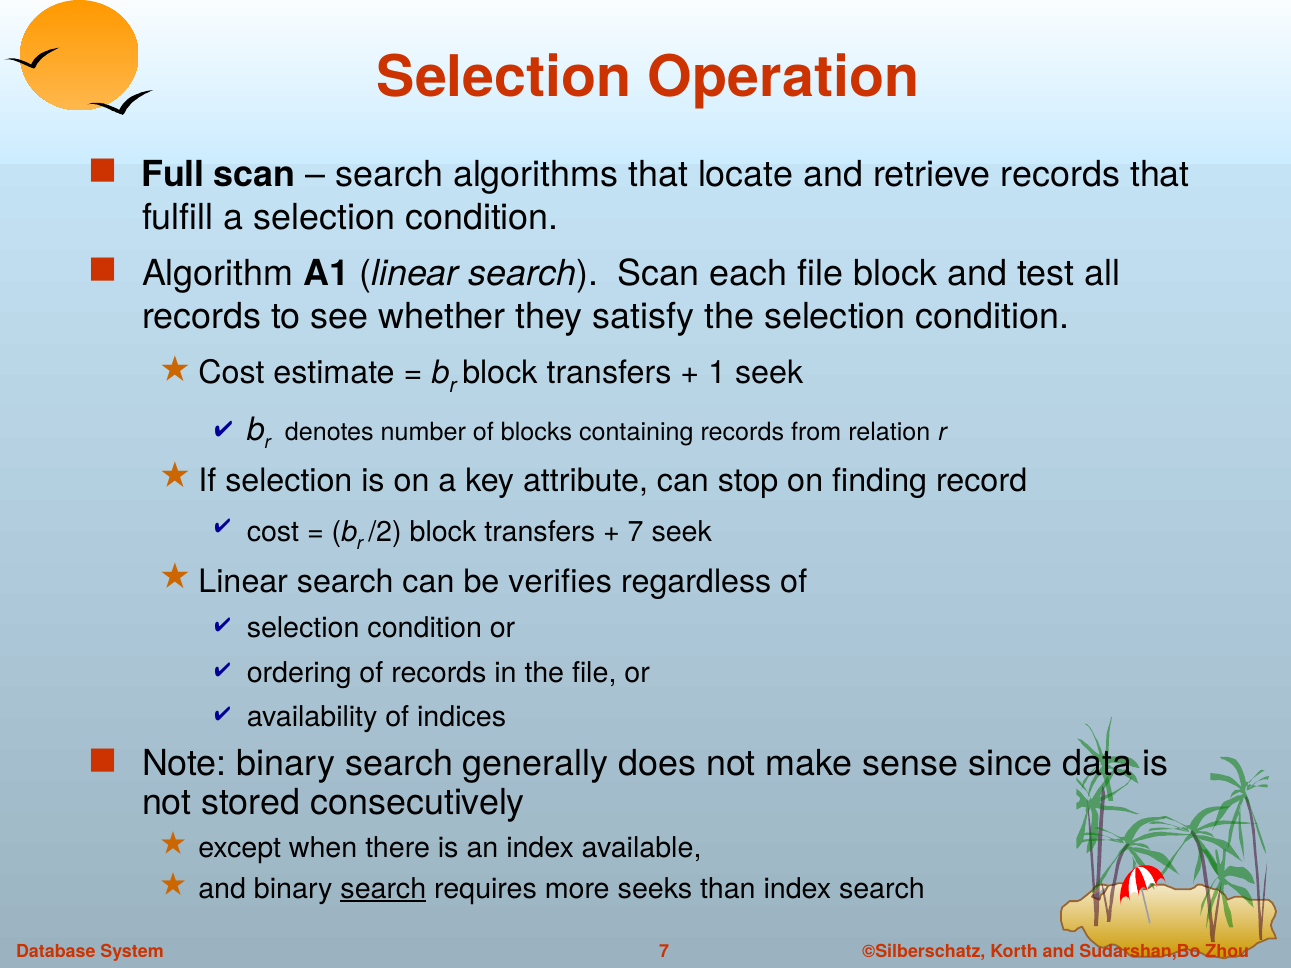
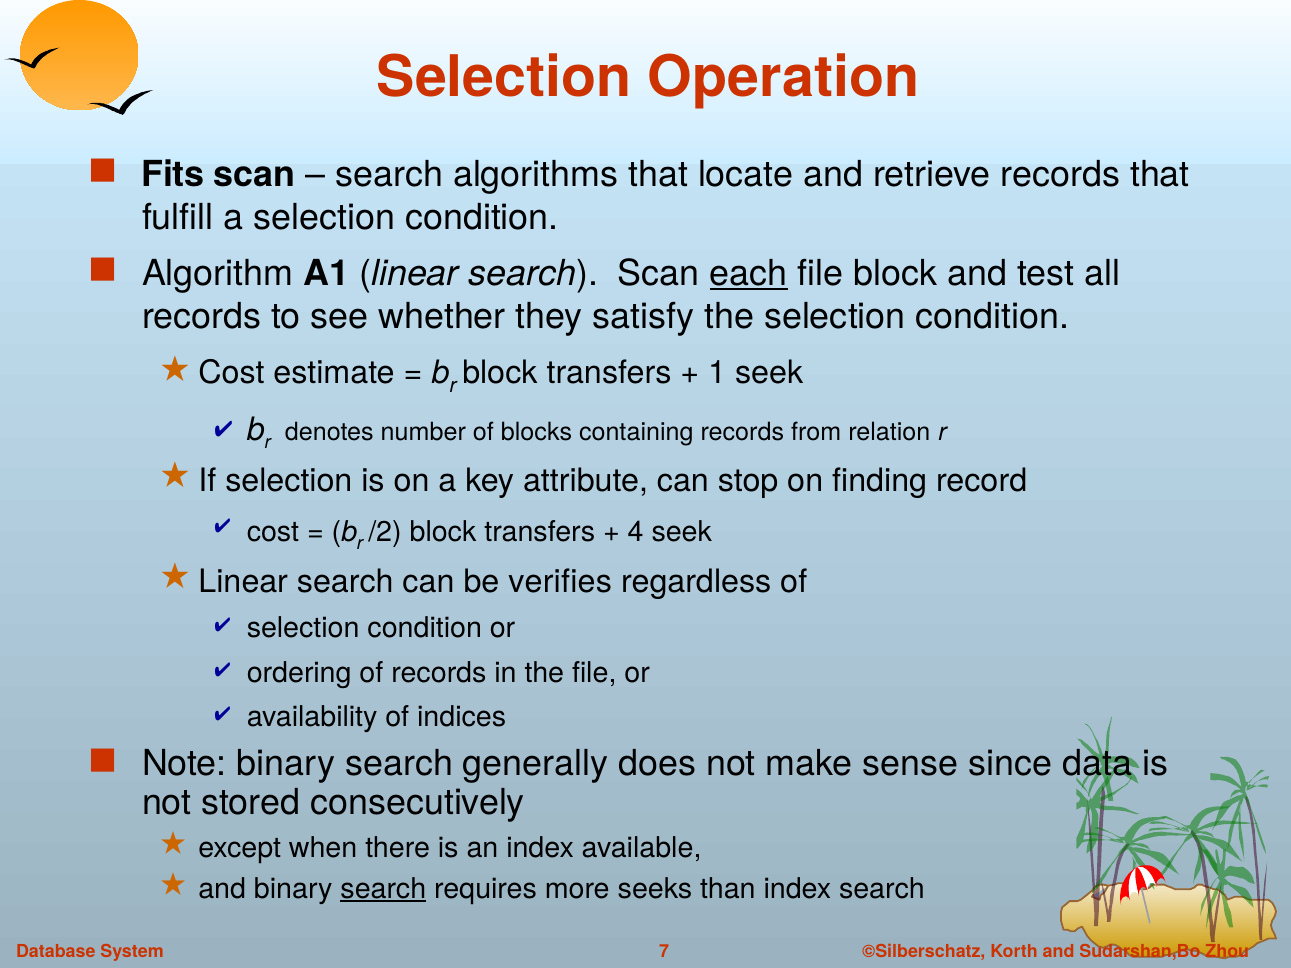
Full: Full -> Fits
each underline: none -> present
7 at (636, 532): 7 -> 4
